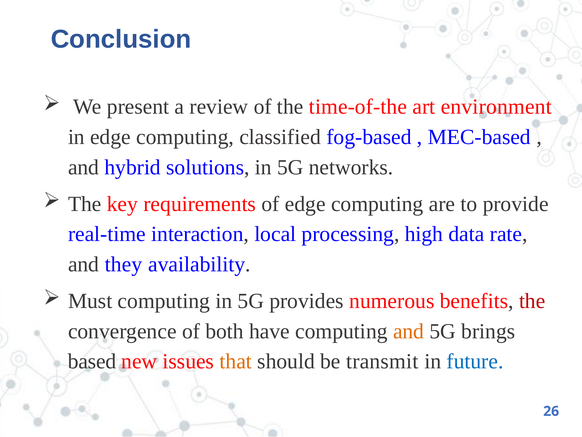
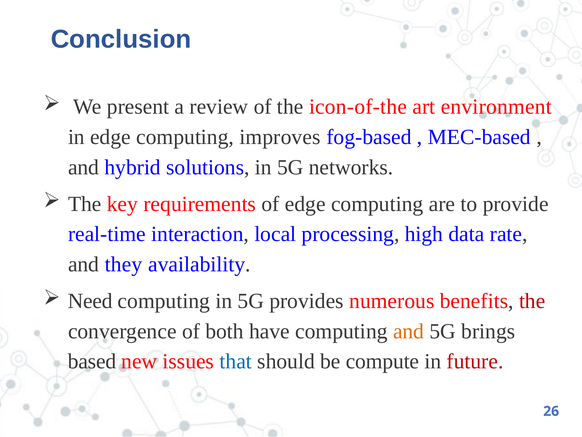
time-of-the: time-of-the -> icon-of-the
classified: classified -> improves
Must: Must -> Need
that colour: orange -> blue
transmit: transmit -> compute
future colour: blue -> red
